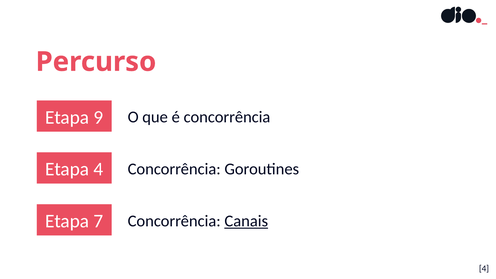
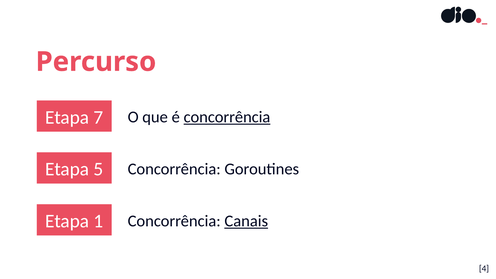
9: 9 -> 7
concorrência at (227, 117) underline: none -> present
Etapa 4: 4 -> 5
7: 7 -> 1
